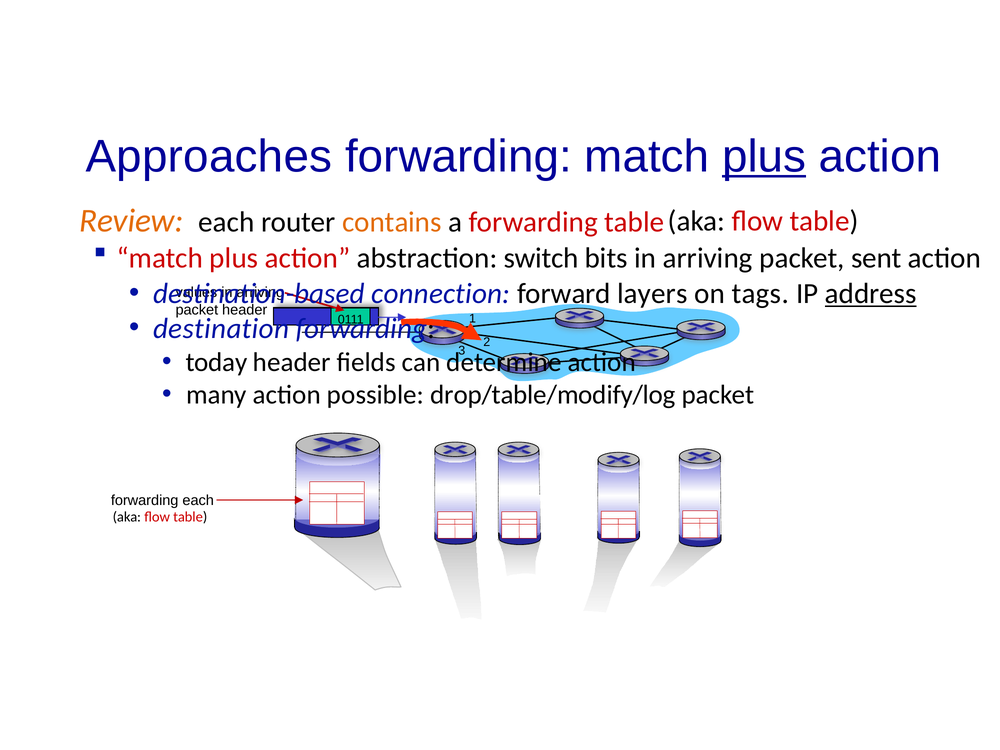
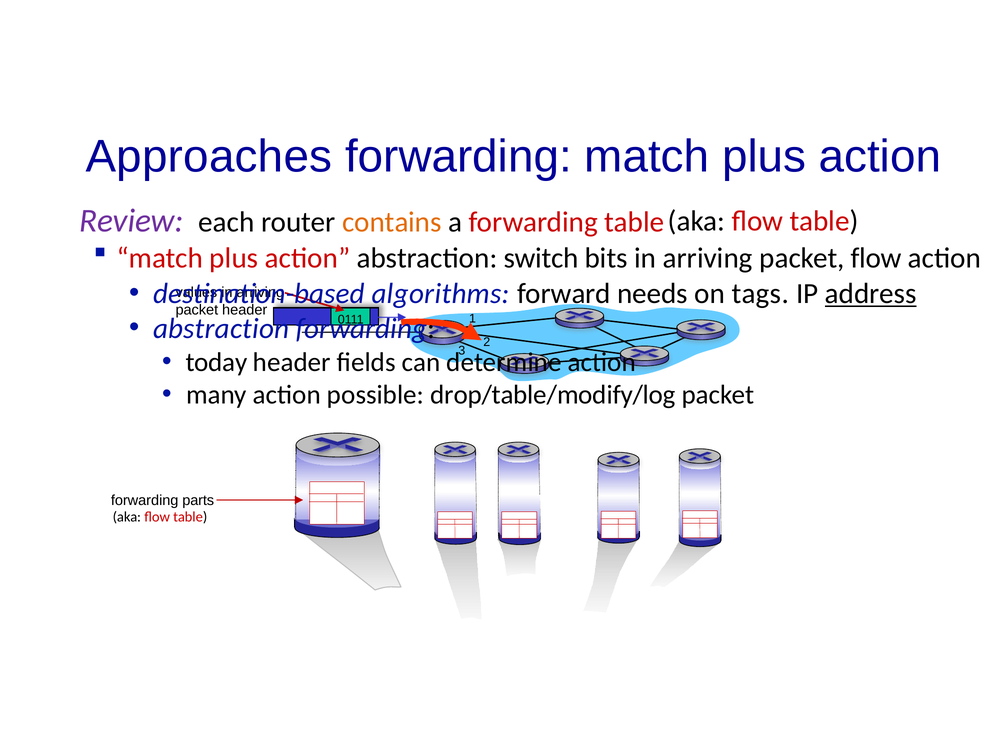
plus at (764, 157) underline: present -> none
Review colour: orange -> purple
packet sent: sent -> flow
connection: connection -> algorithms
layers: layers -> needs
destination at (221, 328): destination -> abstraction
forwarding each: each -> parts
